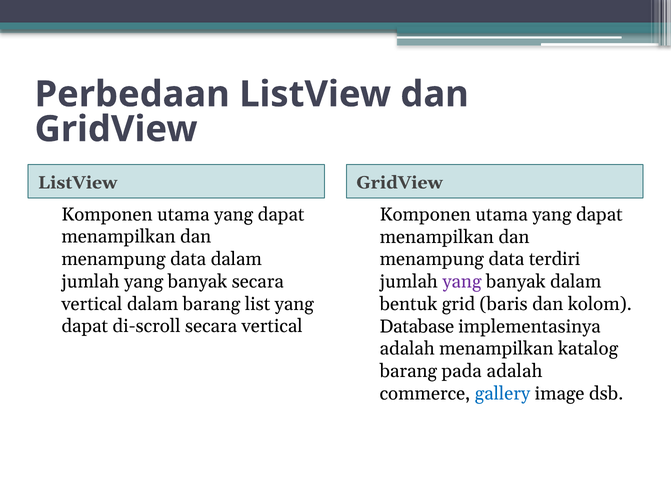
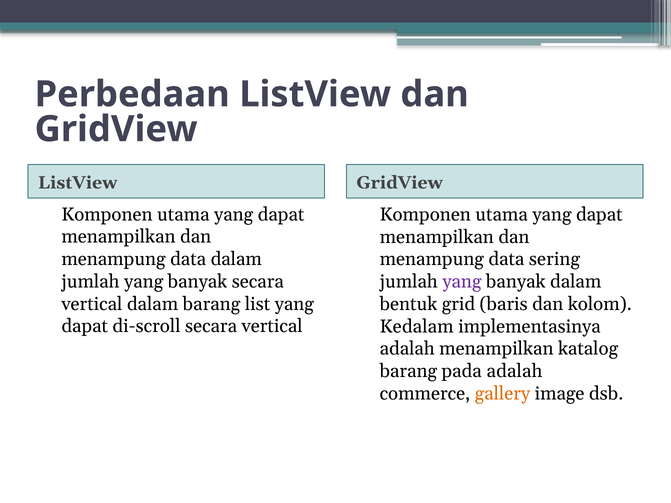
terdiri: terdiri -> sering
Database: Database -> Kedalam
gallery colour: blue -> orange
